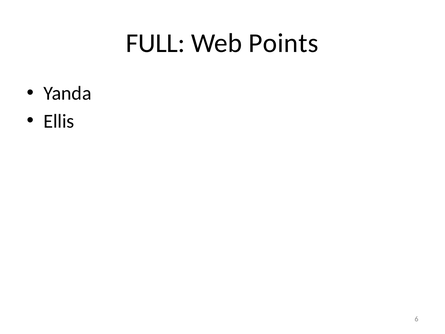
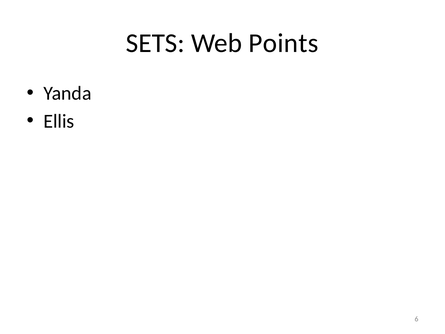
FULL: FULL -> SETS
